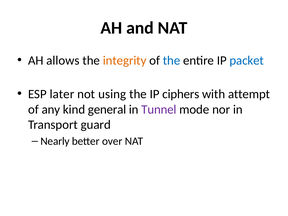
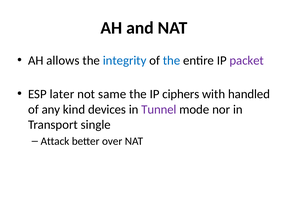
integrity colour: orange -> blue
packet colour: blue -> purple
using: using -> same
attempt: attempt -> handled
general: general -> devices
guard: guard -> single
Nearly: Nearly -> Attack
